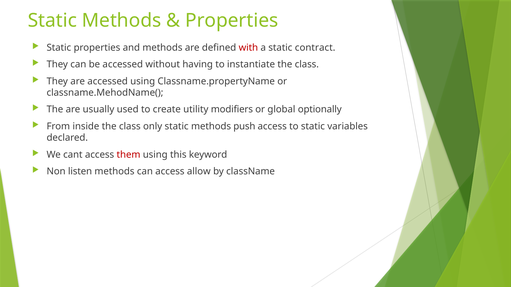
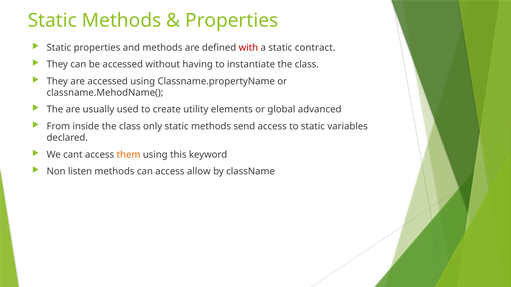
modifiers: modifiers -> elements
optionally: optionally -> advanced
push: push -> send
them colour: red -> orange
